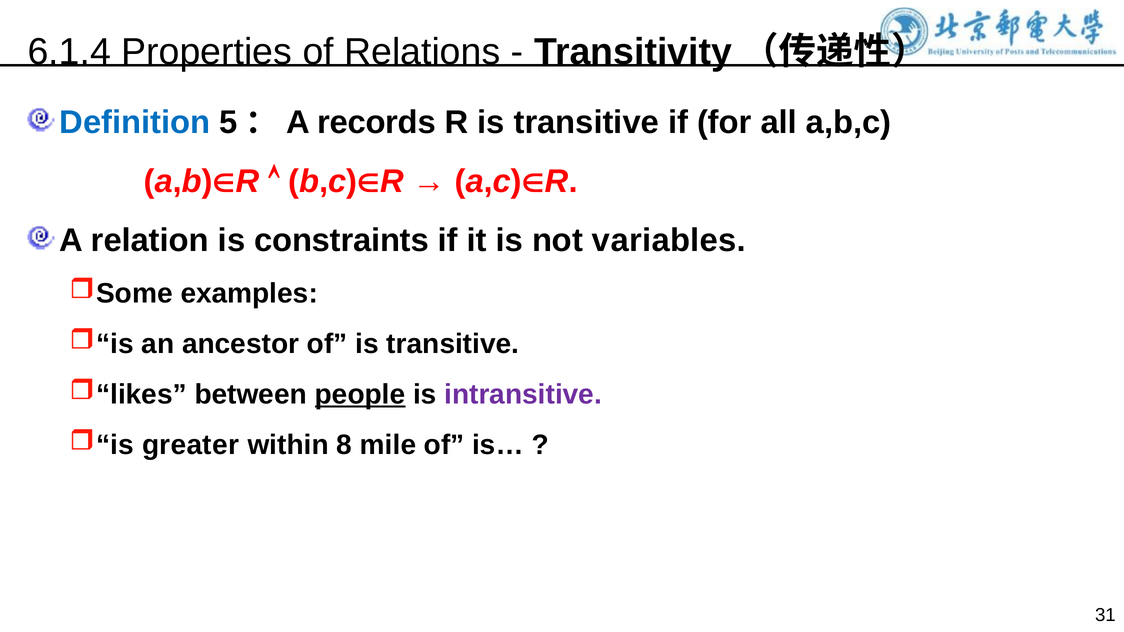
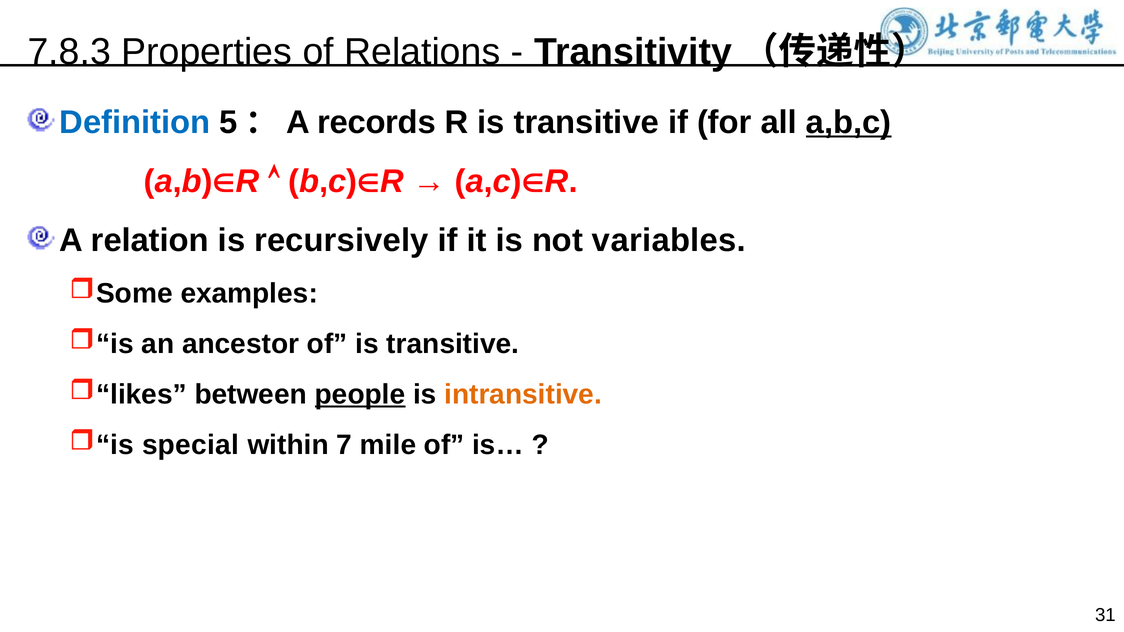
6.1.4: 6.1.4 -> 7.8.3
a,b,c underline: none -> present
constraints: constraints -> recursively
intransitive colour: purple -> orange
greater: greater -> special
8: 8 -> 7
